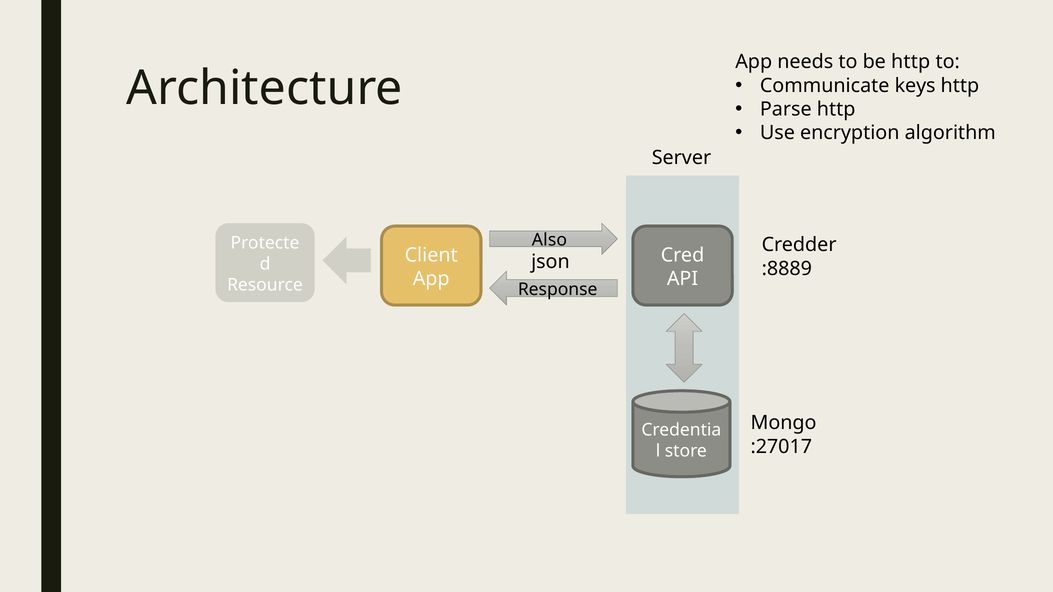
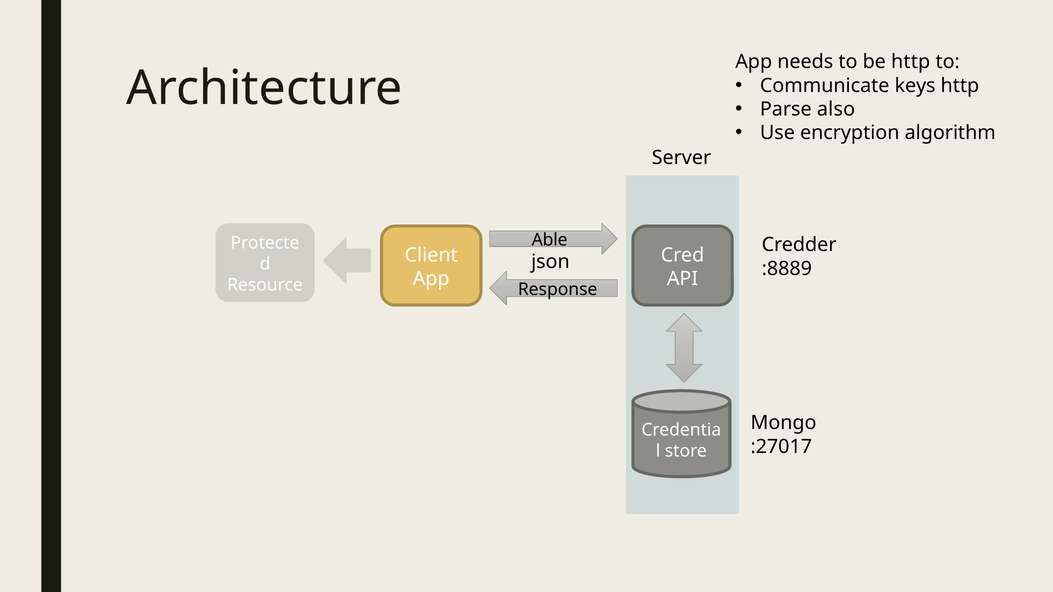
Parse http: http -> also
Also: Also -> Able
